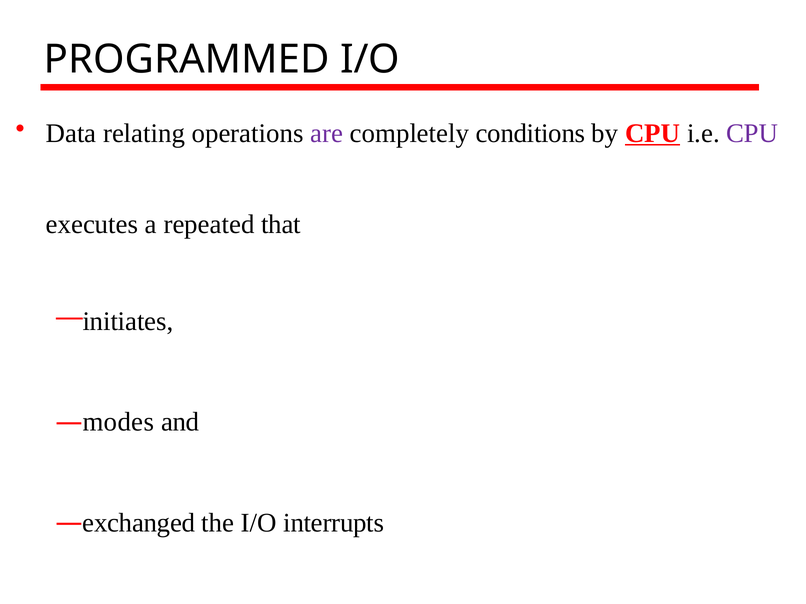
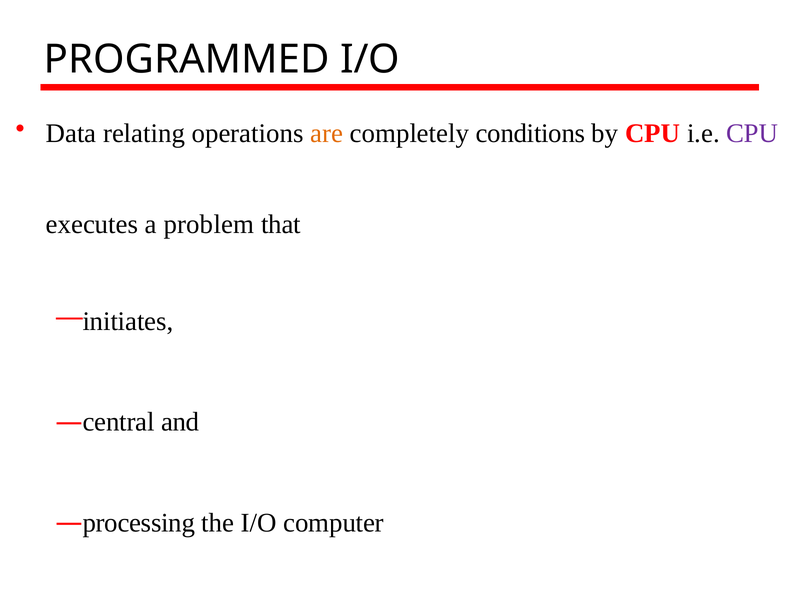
are colour: purple -> orange
CPU at (653, 133) underline: present -> none
repeated: repeated -> problem
modes: modes -> central
exchanged: exchanged -> processing
interrupts: interrupts -> computer
